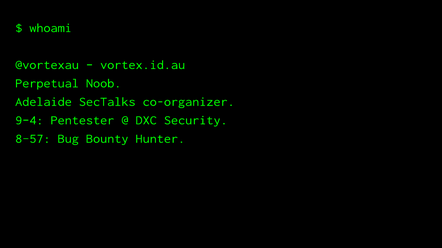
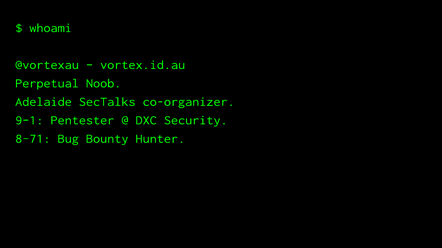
9–4: 9–4 -> 9–1
8–57: 8–57 -> 8–71
